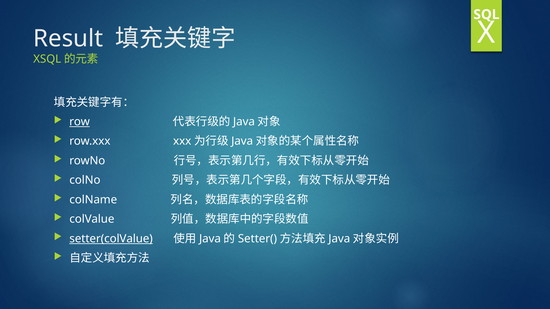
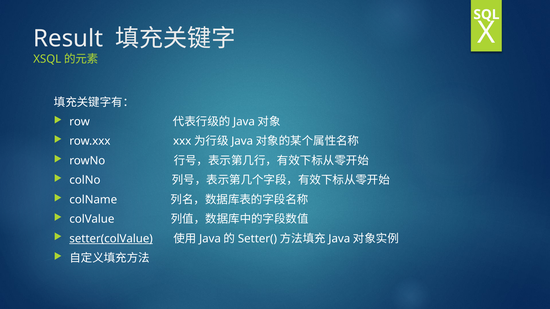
row underline: present -> none
